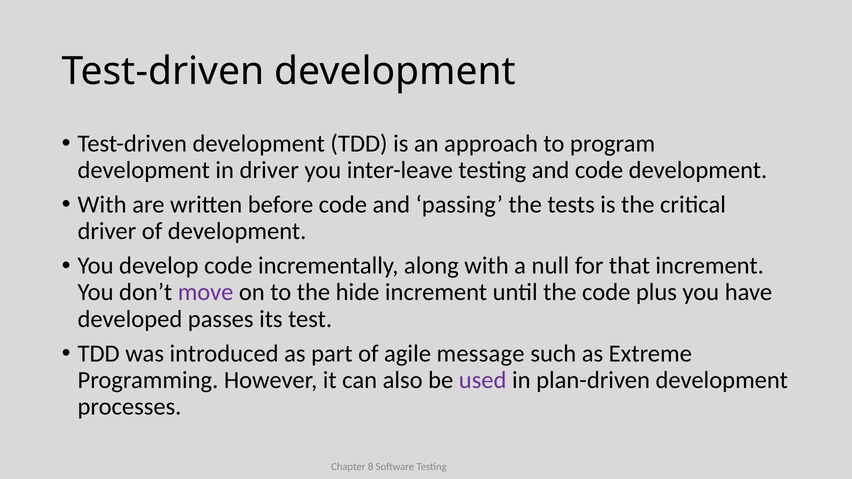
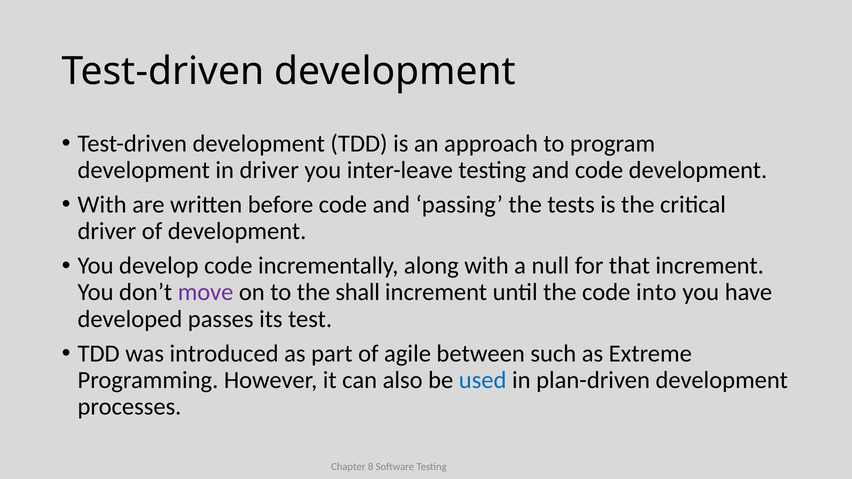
hide: hide -> shall
plus: plus -> into
message: message -> between
used colour: purple -> blue
